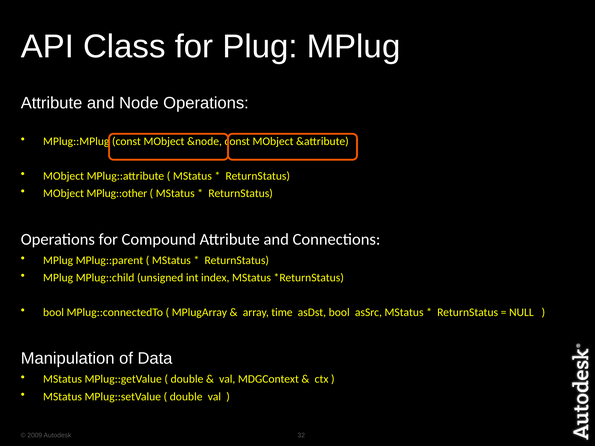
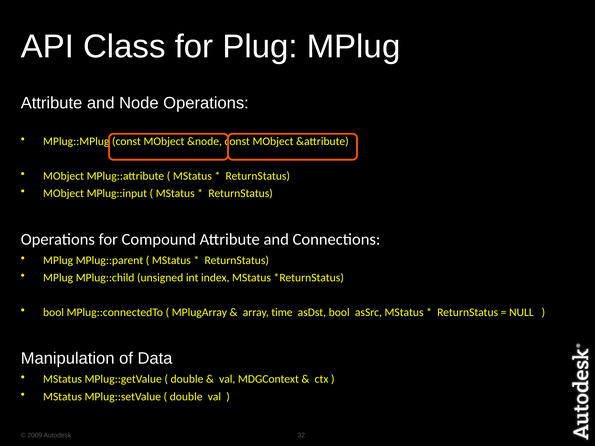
MPlug::other: MPlug::other -> MPlug::input
